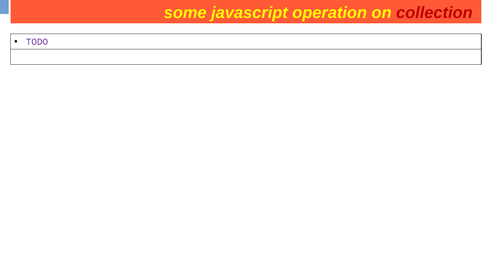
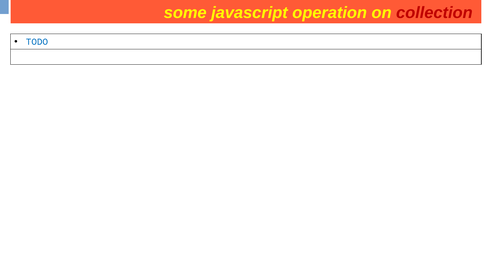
TODO colour: purple -> blue
